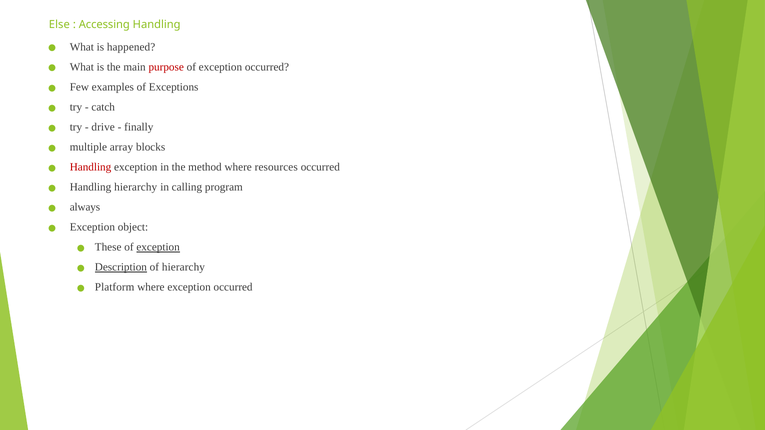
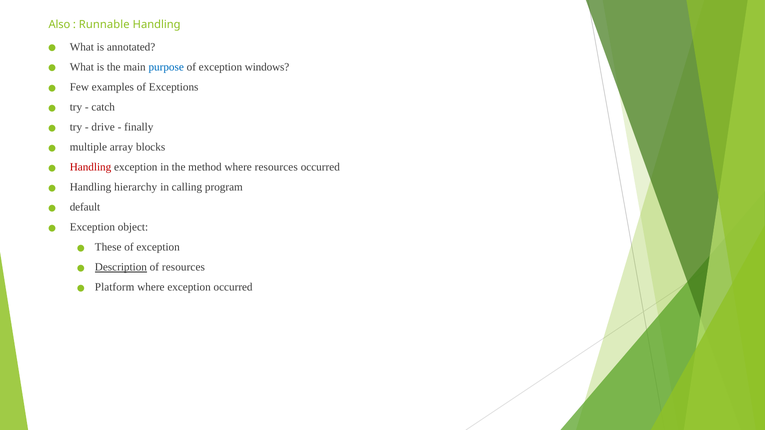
Else: Else -> Also
Accessing: Accessing -> Runnable
happened: happened -> annotated
purpose colour: red -> blue
of exception occurred: occurred -> windows
always: always -> default
exception at (158, 247) underline: present -> none
of hierarchy: hierarchy -> resources
